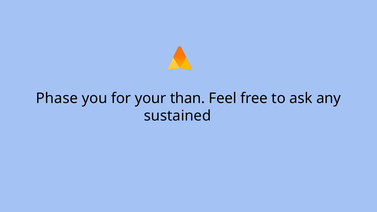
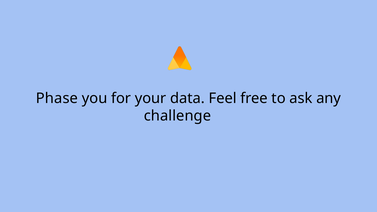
than: than -> data
sustained: sustained -> challenge
